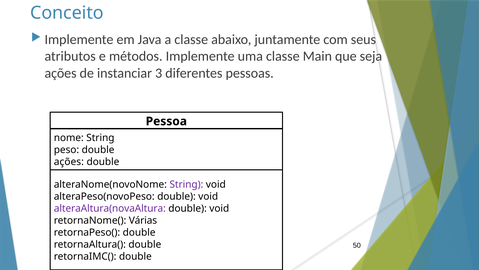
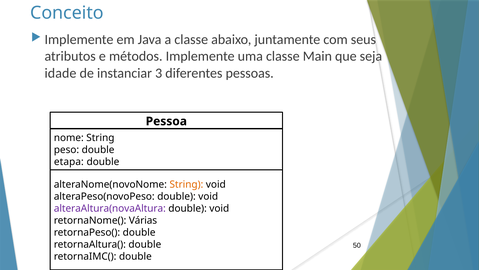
ações at (61, 73): ações -> idade
ações at (69, 162): ações -> etapa
String at (186, 184) colour: purple -> orange
